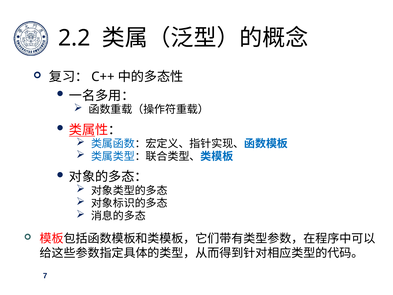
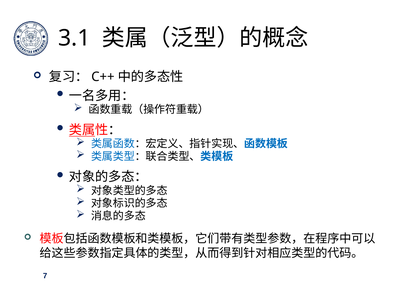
2.2: 2.2 -> 3.1
